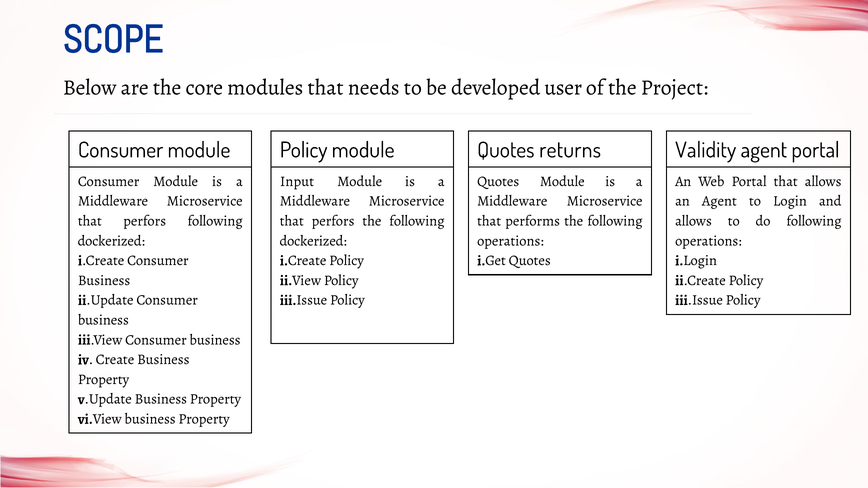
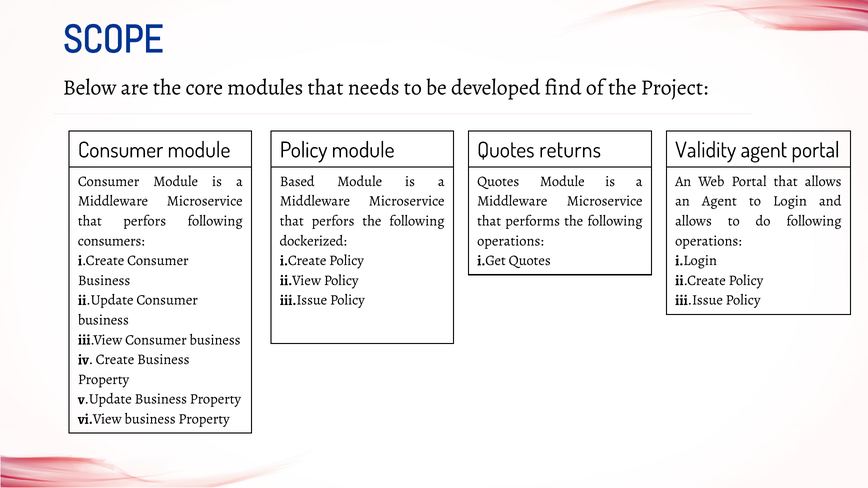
user: user -> find
Input: Input -> Based
dockerized at (111, 241): dockerized -> consumers
